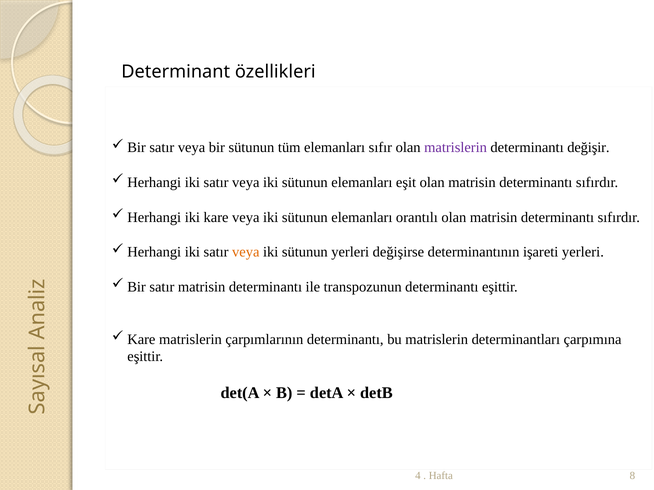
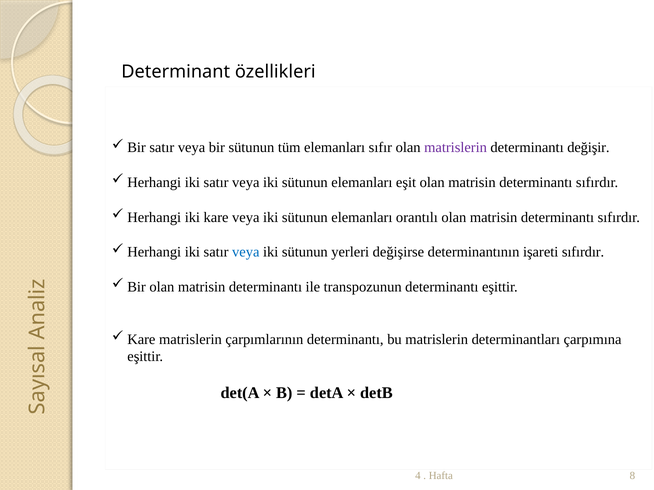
veya at (246, 252) colour: orange -> blue
işareti yerleri: yerleri -> sıfırdır
satır at (162, 287): satır -> olan
